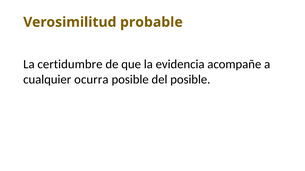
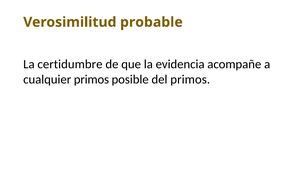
cualquier ocurra: ocurra -> primos
del posible: posible -> primos
